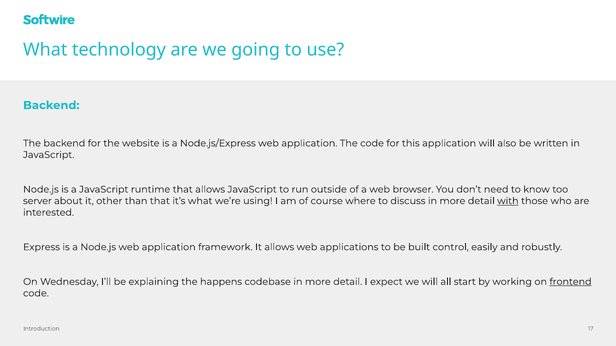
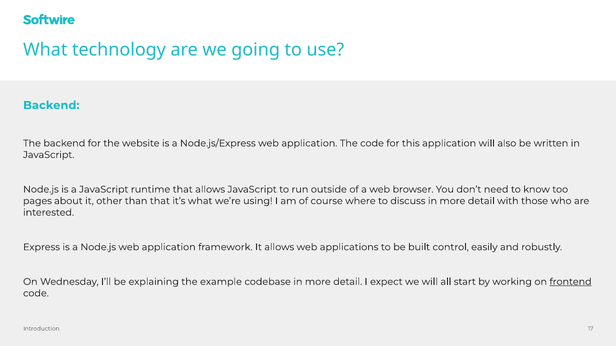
server: server -> pages
with underline: present -> none
happens: happens -> example
